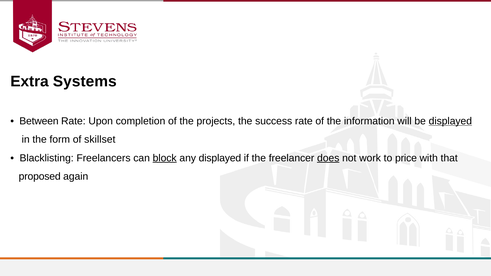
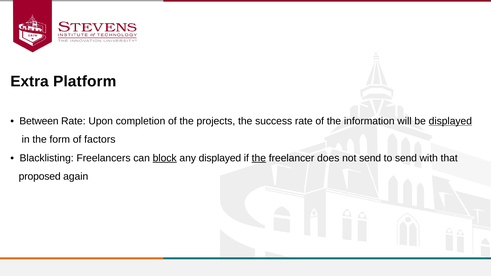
Systems: Systems -> Platform
skillset: skillset -> factors
the at (259, 158) underline: none -> present
does underline: present -> none
not work: work -> send
to price: price -> send
